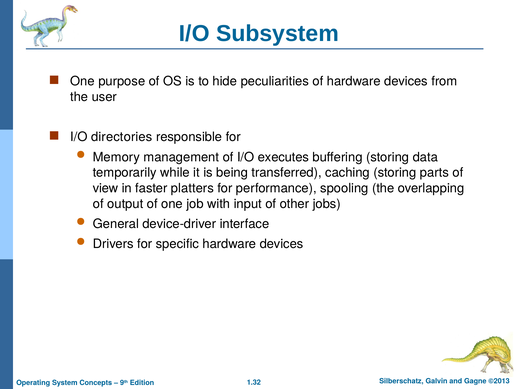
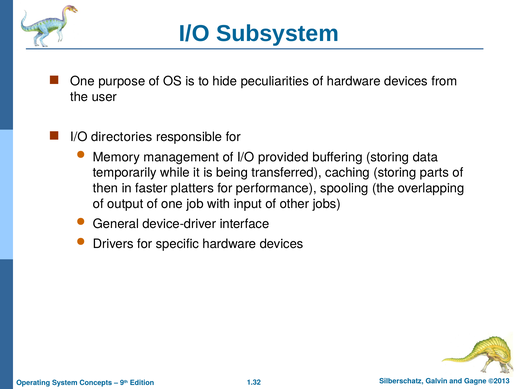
executes: executes -> provided
view: view -> then
